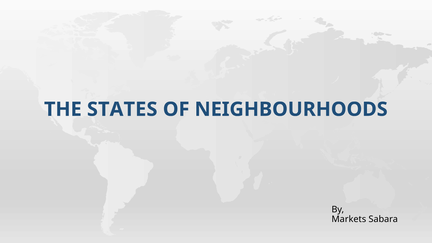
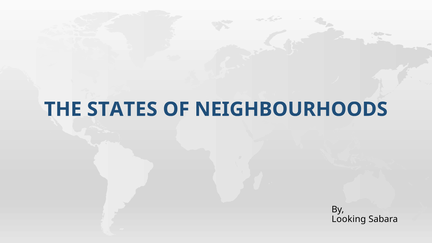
Markets: Markets -> Looking
